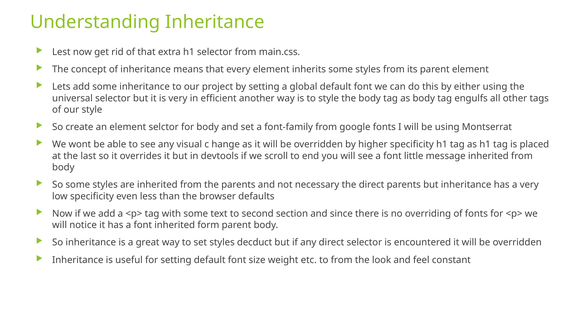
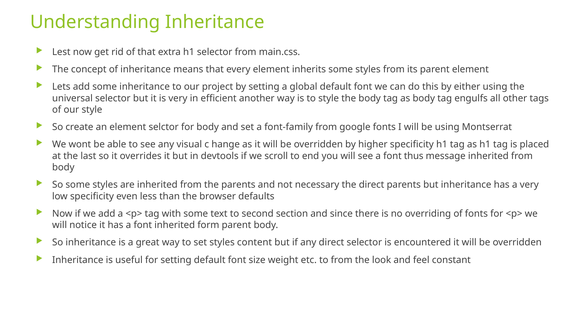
little: little -> thus
decduct: decduct -> content
